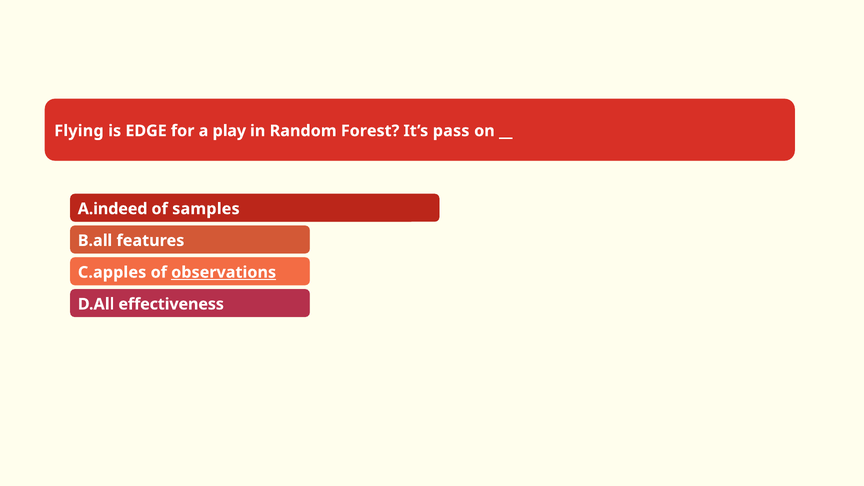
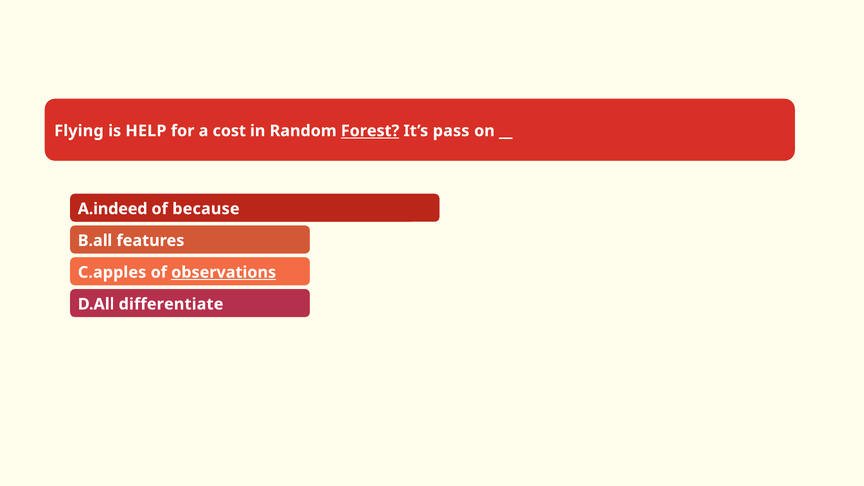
EDGE: EDGE -> HELP
play: play -> cost
Forest underline: none -> present
samples: samples -> because
effectiveness: effectiveness -> differentiate
